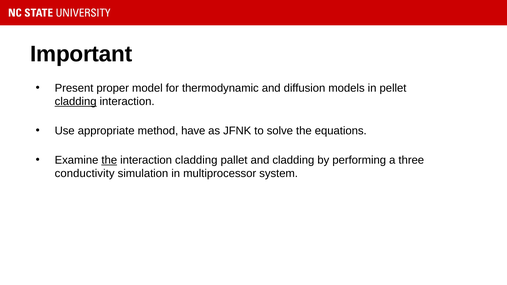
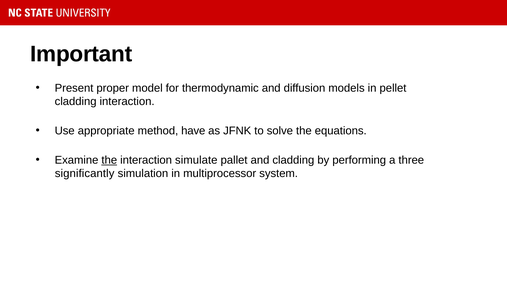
cladding at (76, 102) underline: present -> none
interaction cladding: cladding -> simulate
conductivity: conductivity -> significantly
